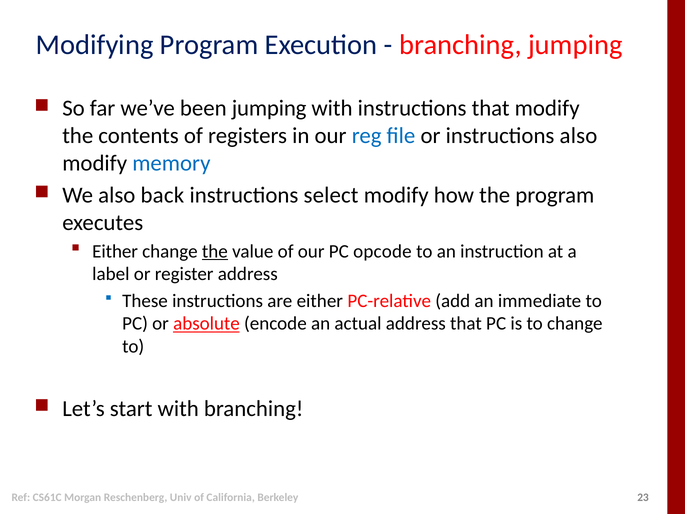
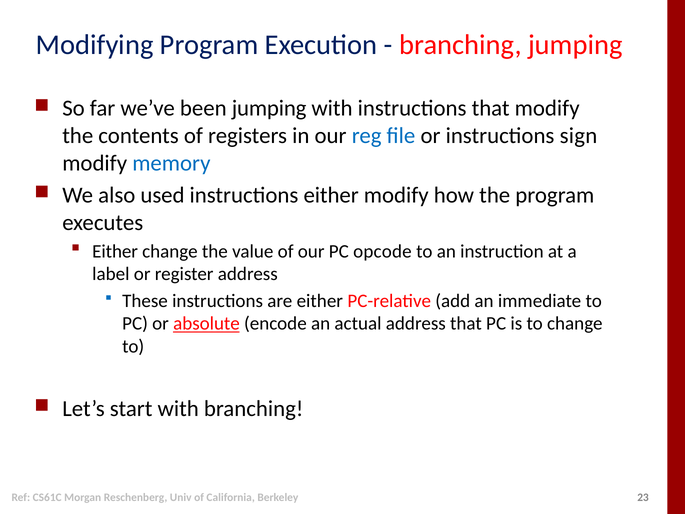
instructions also: also -> sign
back: back -> used
instructions select: select -> either
the at (215, 251) underline: present -> none
